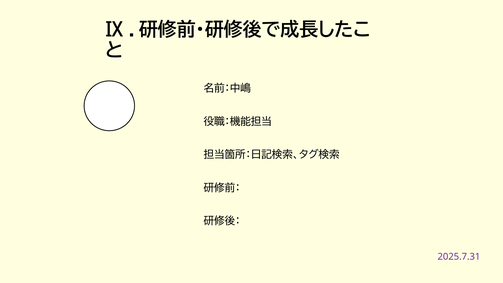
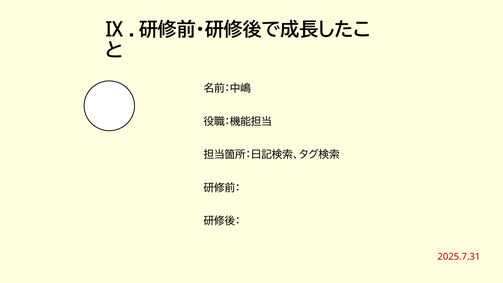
2025.7.31 colour: purple -> red
